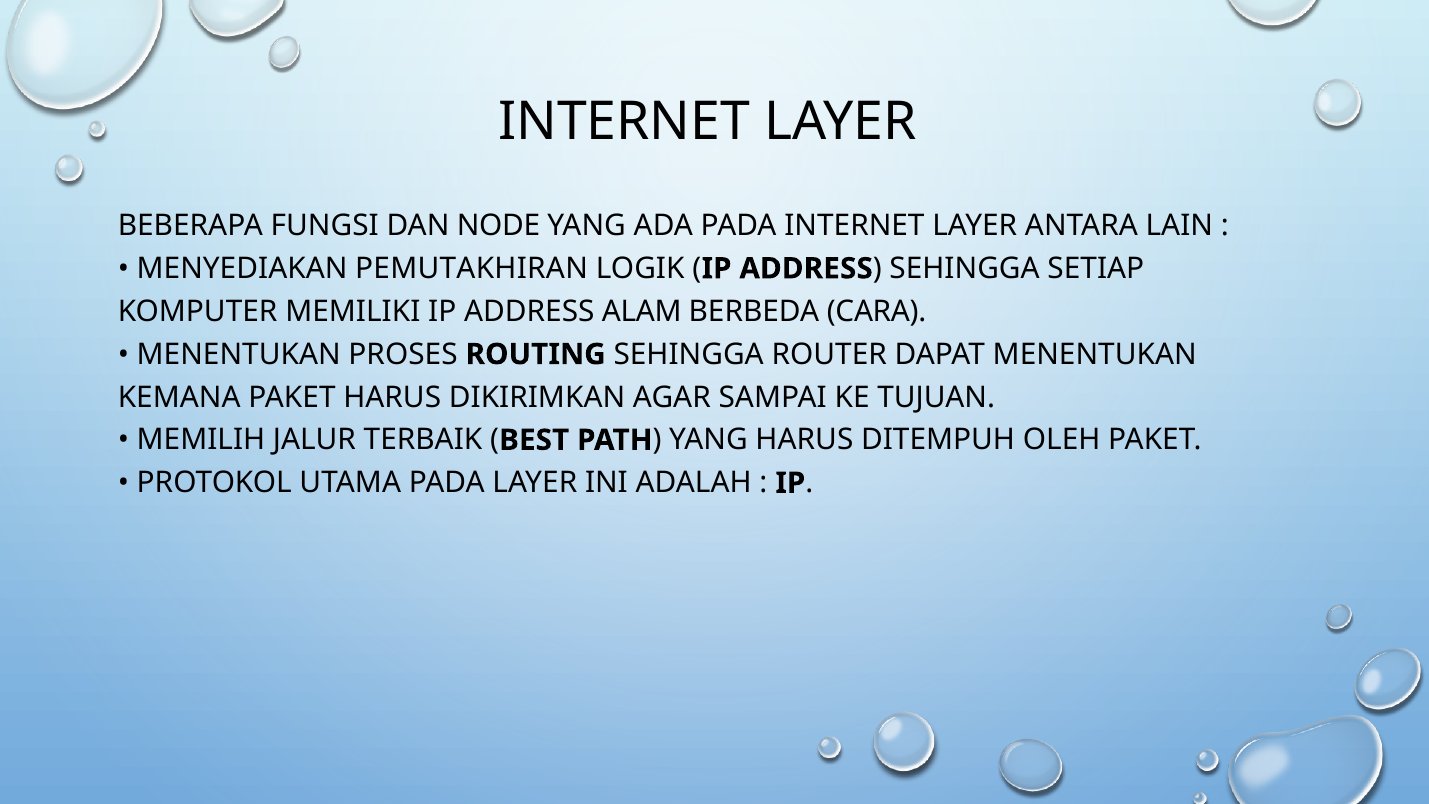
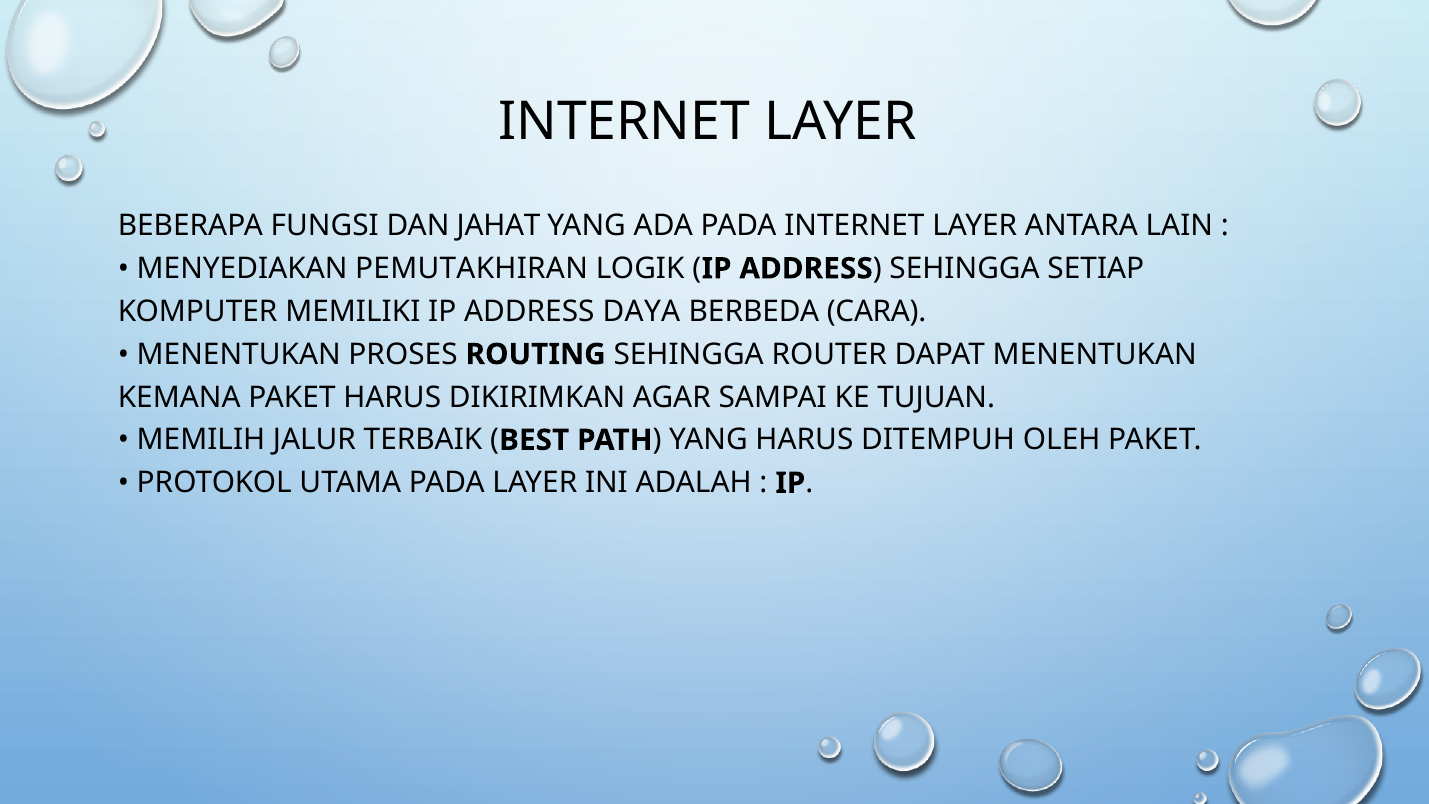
NODE: NODE -> JAHAT
ALAM: ALAM -> DAYA
